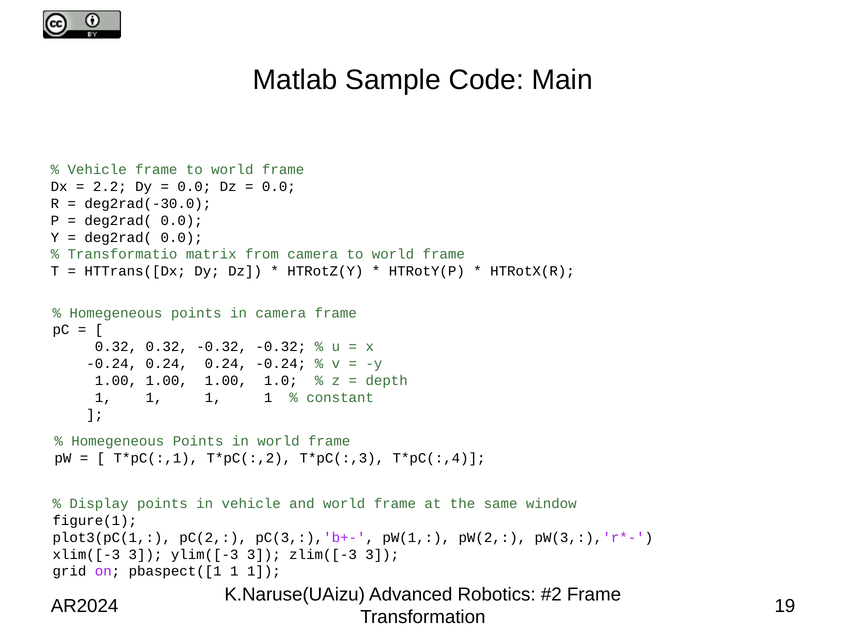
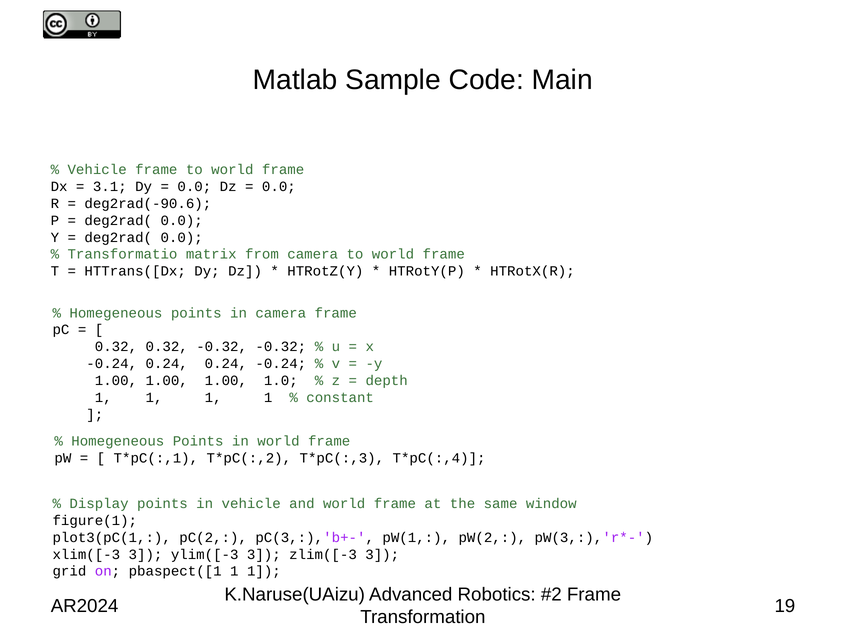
2.2: 2.2 -> 3.1
deg2rad(-30.0: deg2rad(-30.0 -> deg2rad(-90.6
